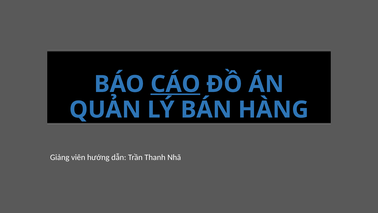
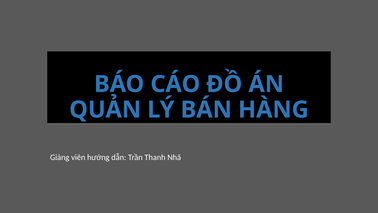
CÁO underline: present -> none
